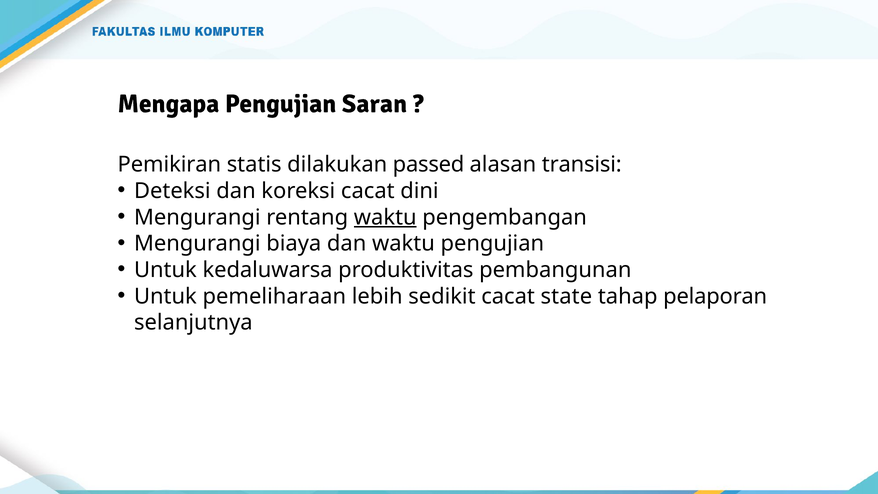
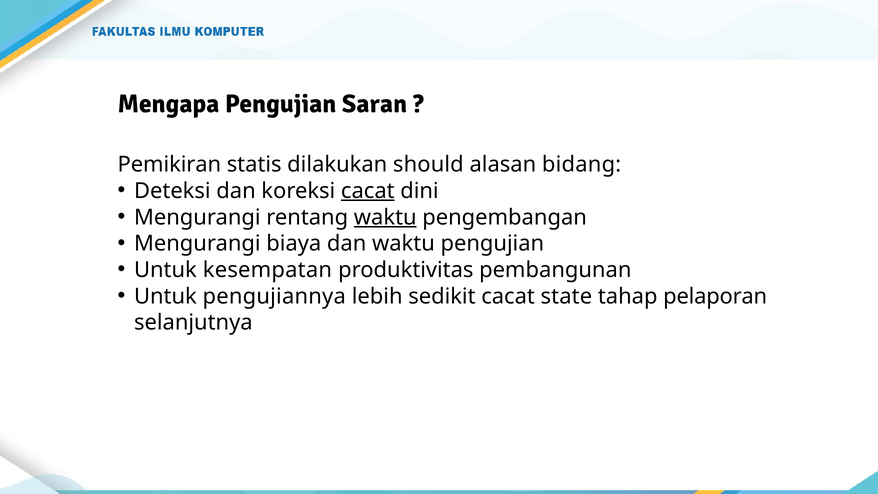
passed: passed -> should
transisi: transisi -> bidang
cacat at (368, 191) underline: none -> present
kedaluwarsa: kedaluwarsa -> kesempatan
pemeliharaan: pemeliharaan -> pengujiannya
